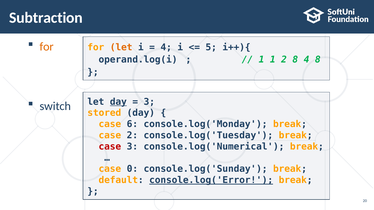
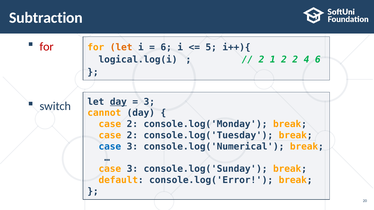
for at (47, 47) colour: orange -> red
4 at (166, 47): 4 -> 6
operand.log(i: operand.log(i -> logical.log(i
1 at (261, 60): 1 -> 2
2 8: 8 -> 2
4 8: 8 -> 6
stored: stored -> cannot
6 at (132, 124): 6 -> 2
case at (110, 147) colour: red -> blue
0 at (132, 169): 0 -> 3
console.log('Error underline: present -> none
